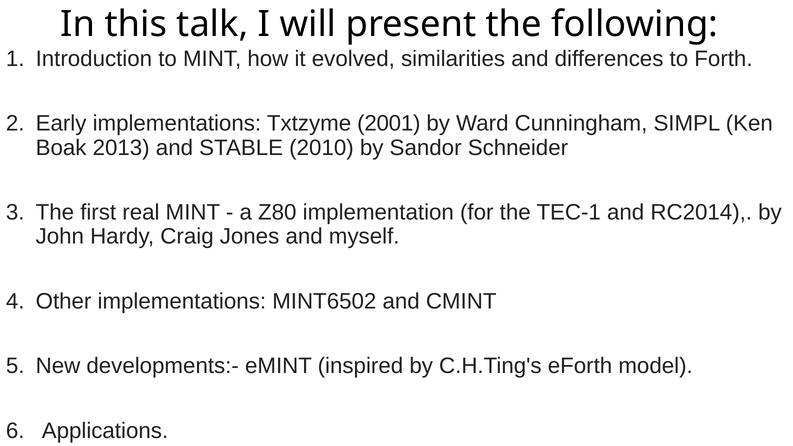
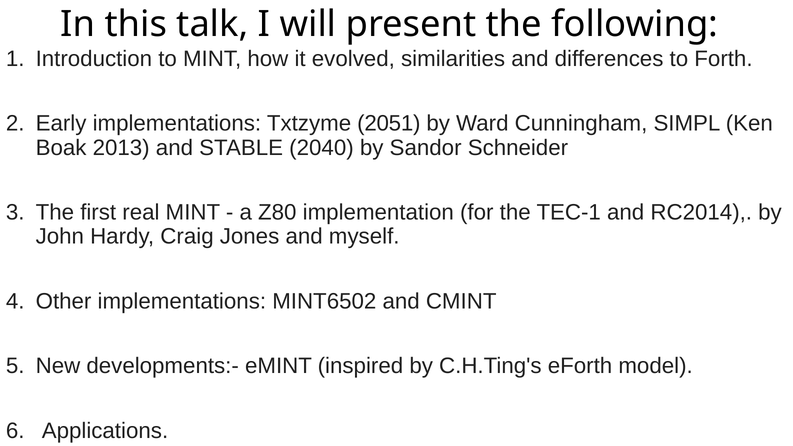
2001: 2001 -> 2051
2010: 2010 -> 2040
